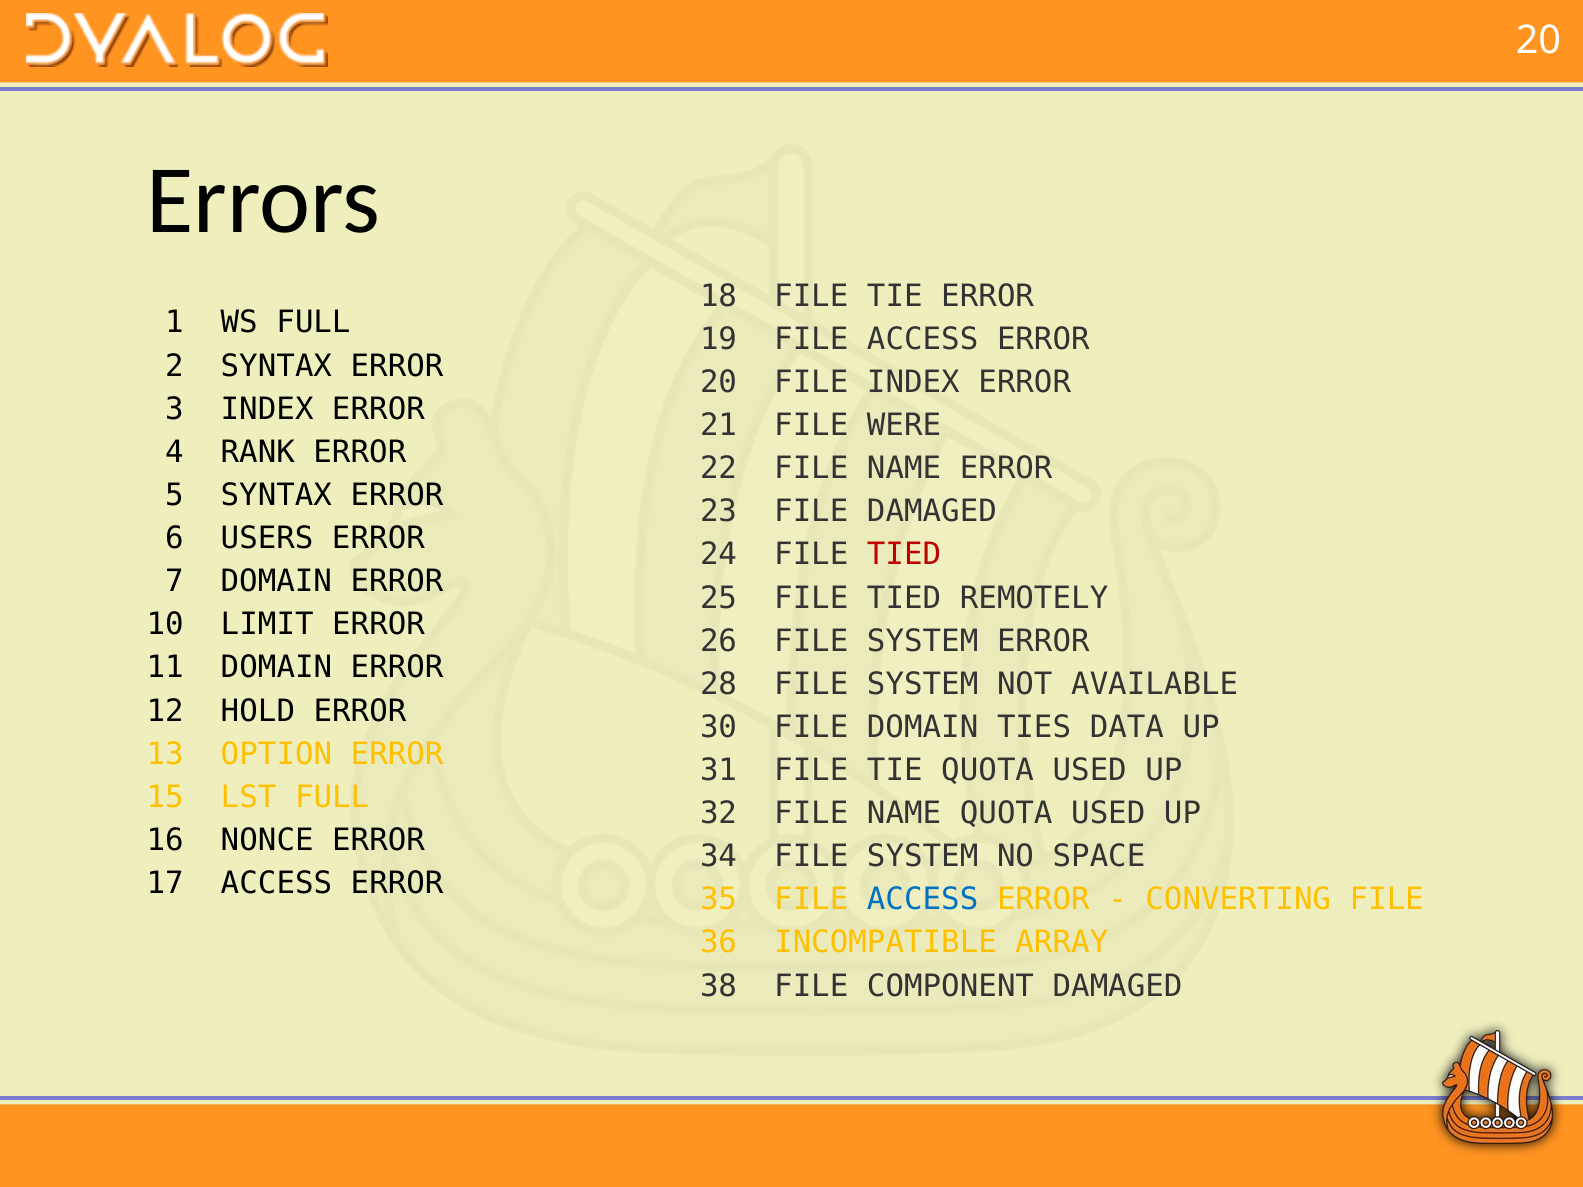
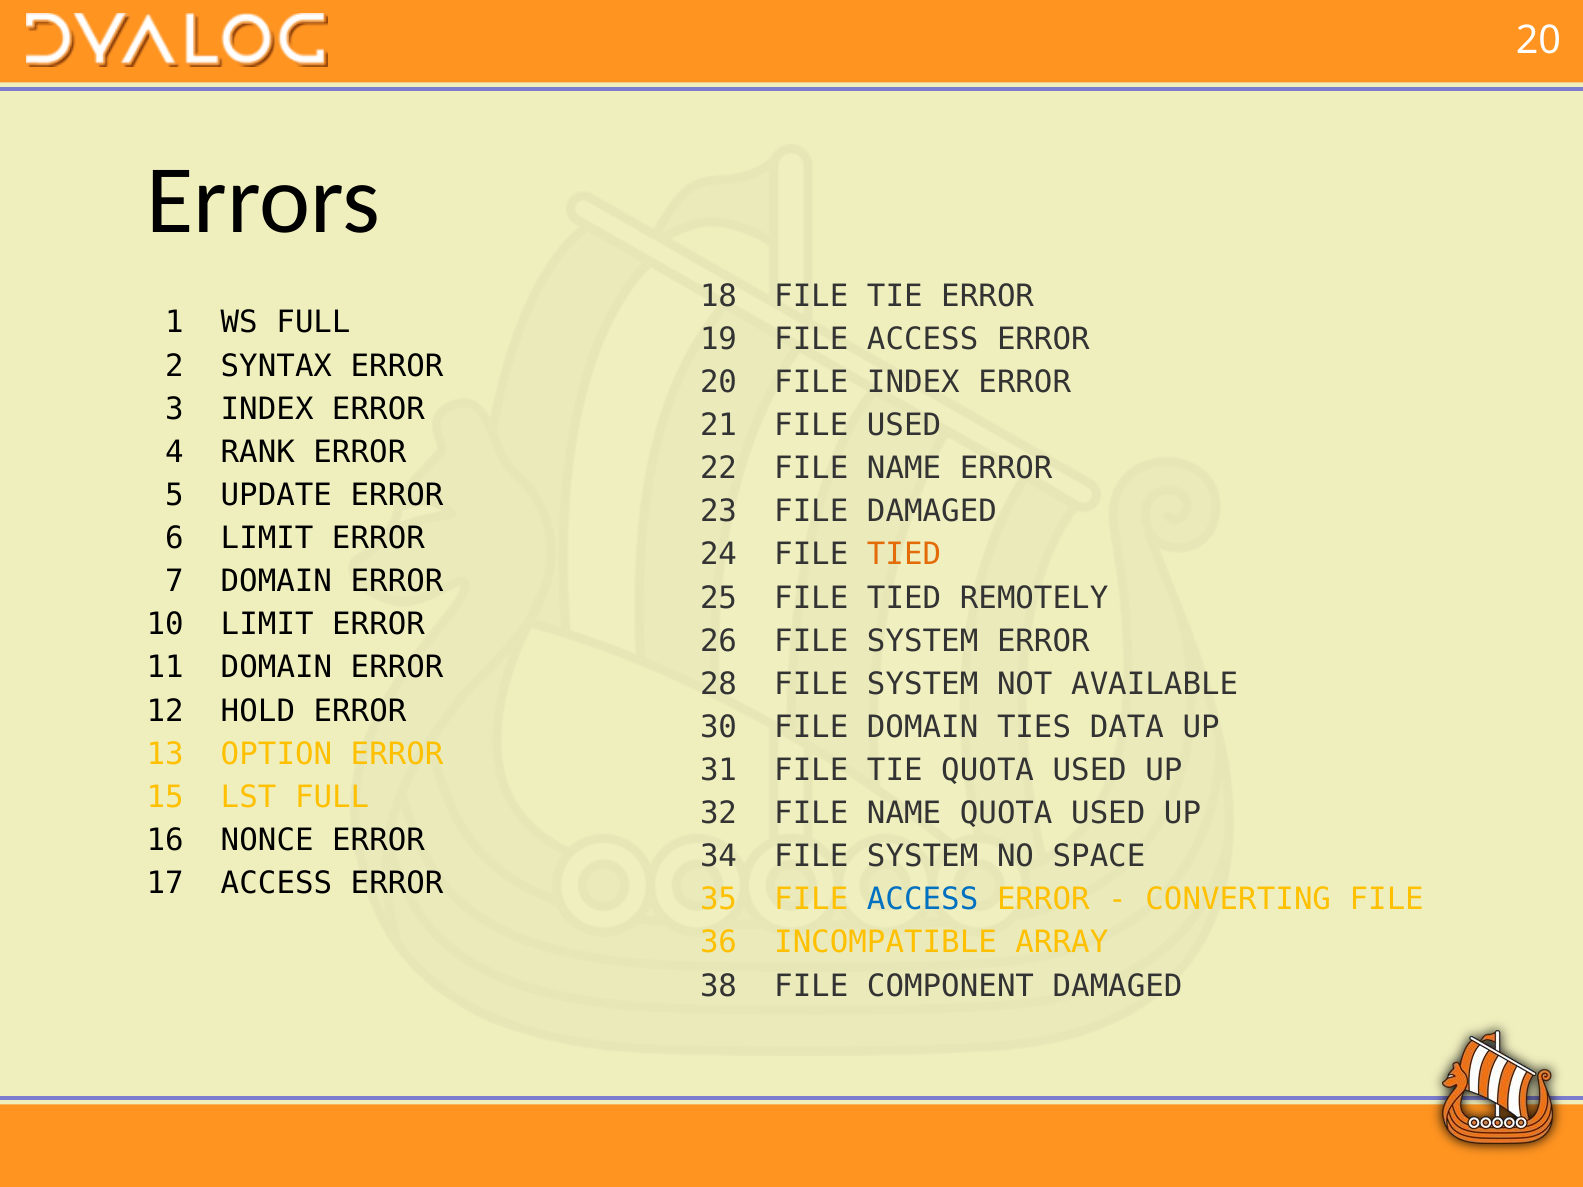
FILE WERE: WERE -> USED
5 SYNTAX: SYNTAX -> UPDATE
6 USERS: USERS -> LIMIT
TIED at (904, 555) colour: red -> orange
